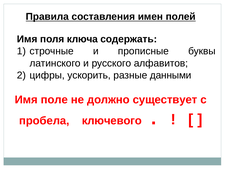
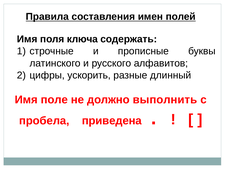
данными: данными -> длинный
существует: существует -> выполнить
ключевого: ключевого -> приведена
